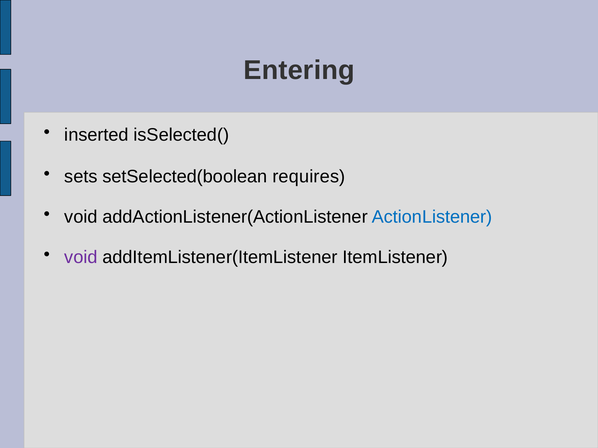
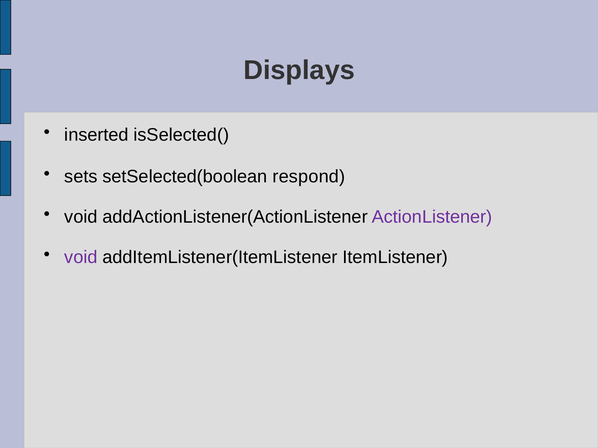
Entering: Entering -> Displays
requires: requires -> respond
ActionListener colour: blue -> purple
